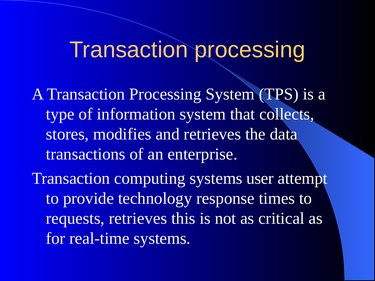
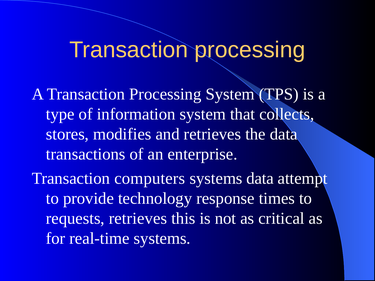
computing: computing -> computers
systems user: user -> data
